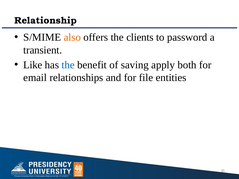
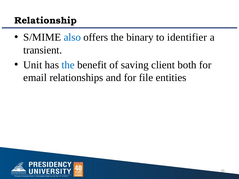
also colour: orange -> blue
clients: clients -> binary
password: password -> identifier
Like: Like -> Unit
apply: apply -> client
